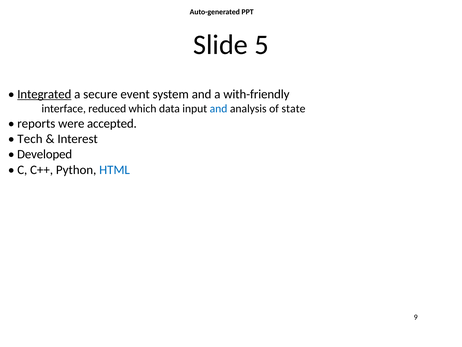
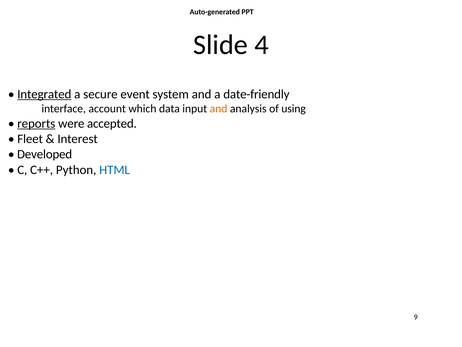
5: 5 -> 4
with-friendly: with-friendly -> date-friendly
reduced: reduced -> account
and at (219, 109) colour: blue -> orange
state: state -> using
reports underline: none -> present
Tech: Tech -> Fleet
